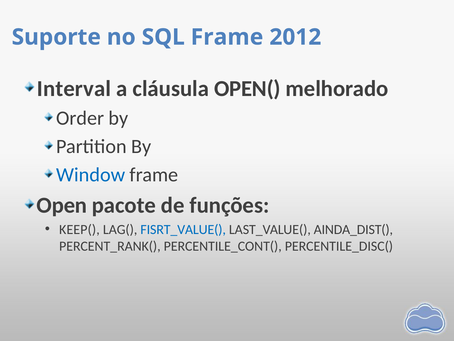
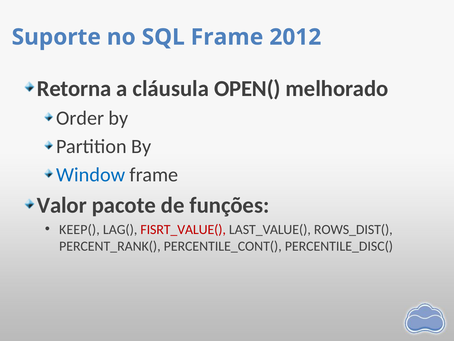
Interval: Interval -> Retorna
Open: Open -> Valor
FISRT_VALUE( colour: blue -> red
AINDA_DIST(: AINDA_DIST( -> ROWS_DIST(
